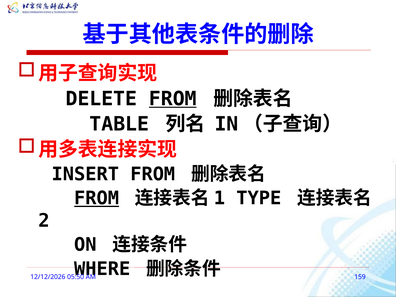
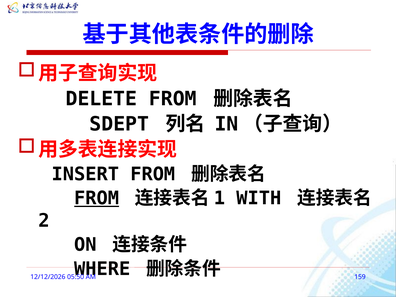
FROM at (173, 99) underline: present -> none
TABLE: TABLE -> SDEPT
TYPE: TYPE -> WITH
